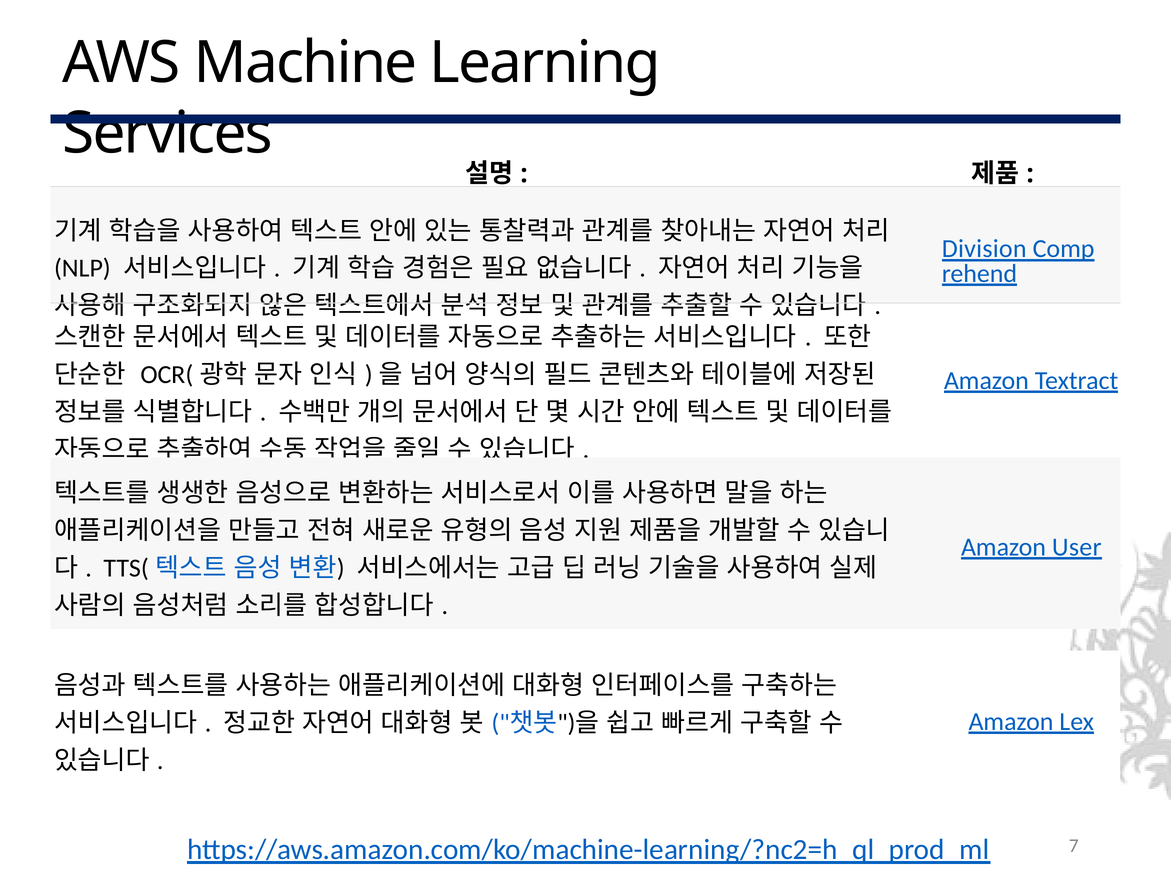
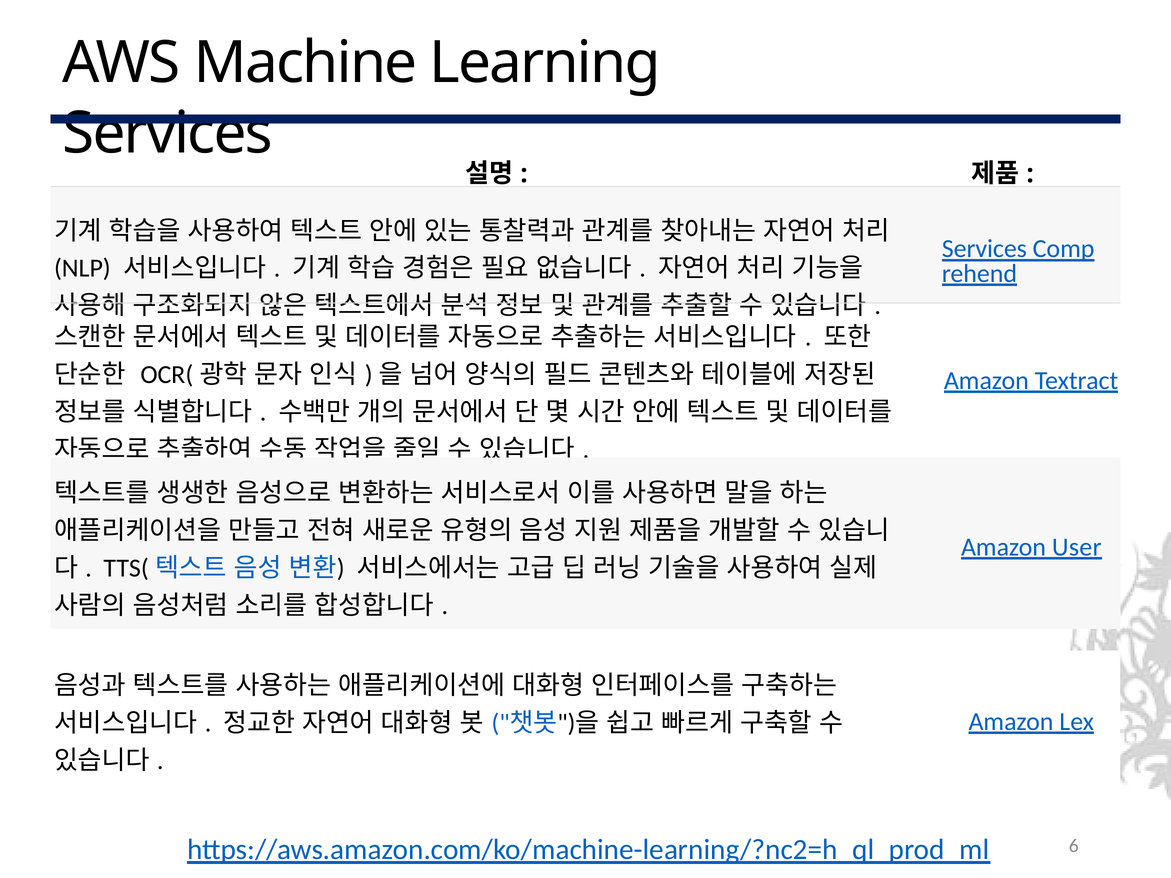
Division at (984, 249): Division -> Services
7: 7 -> 6
